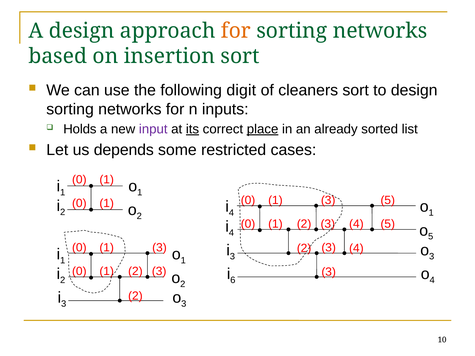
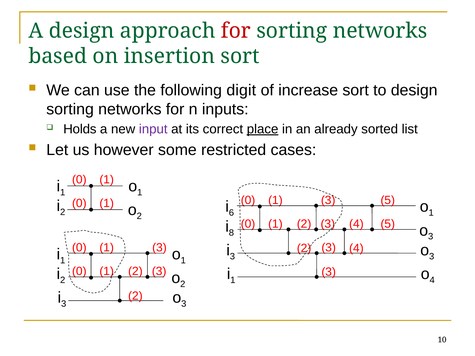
for at (236, 31) colour: orange -> red
cleaners: cleaners -> increase
its underline: present -> none
depends: depends -> however
4 at (231, 213): 4 -> 6
4 at (231, 233): 4 -> 8
5 at (431, 237): 5 -> 3
6 at (233, 280): 6 -> 1
